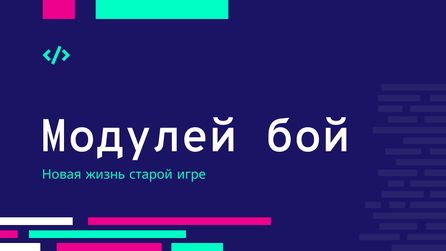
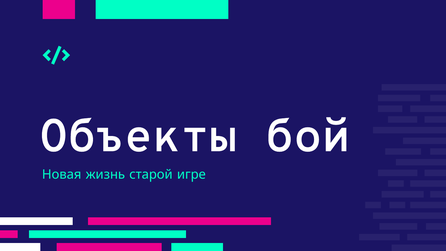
Модулей: Модулей -> Объекты
